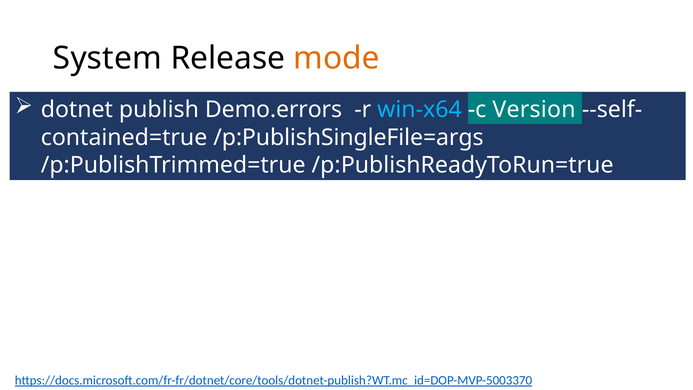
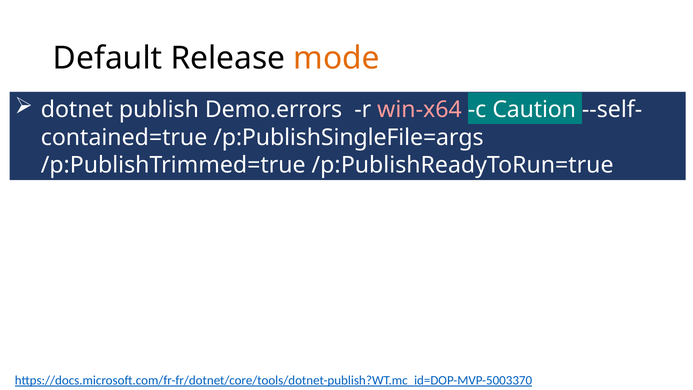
System: System -> Default
win-x64 colour: light blue -> pink
Version: Version -> Caution
